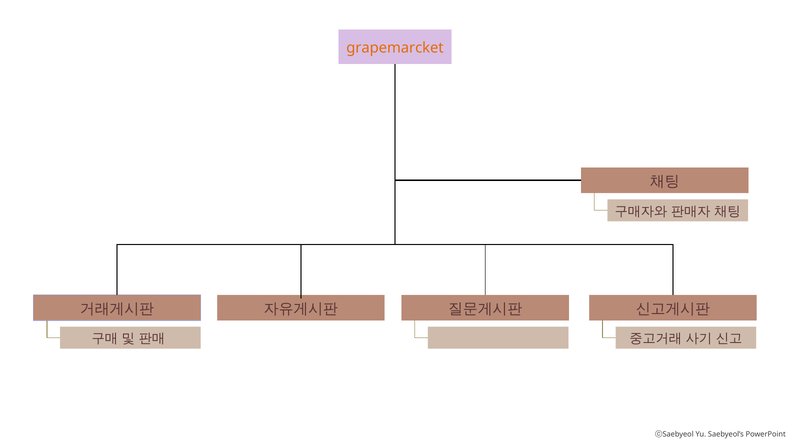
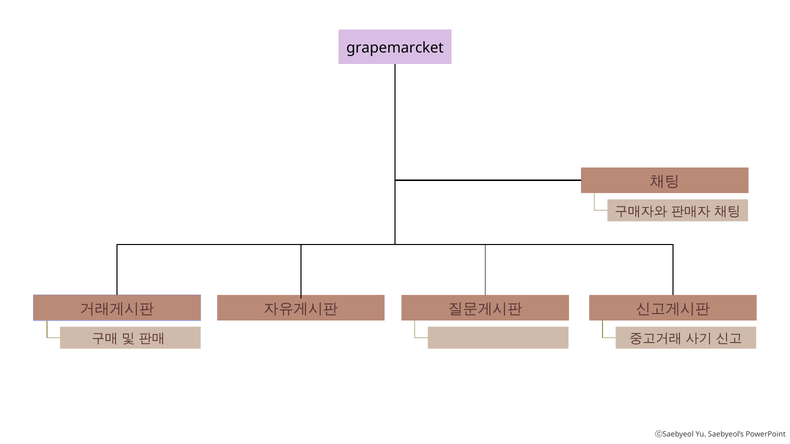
grapemarcket colour: orange -> black
